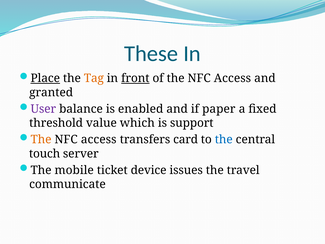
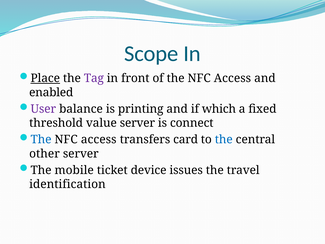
These: These -> Scope
Tag colour: orange -> purple
front underline: present -> none
granted: granted -> enabled
enabled: enabled -> printing
paper: paper -> which
value which: which -> server
support: support -> connect
The at (41, 139) colour: orange -> blue
touch: touch -> other
communicate: communicate -> identification
